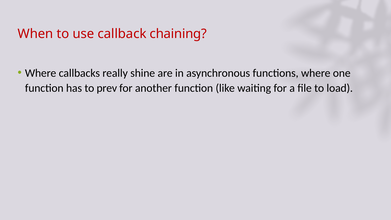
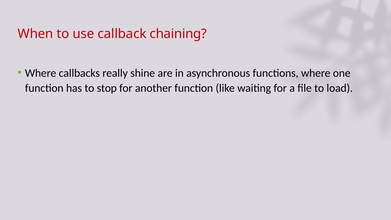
prev: prev -> stop
